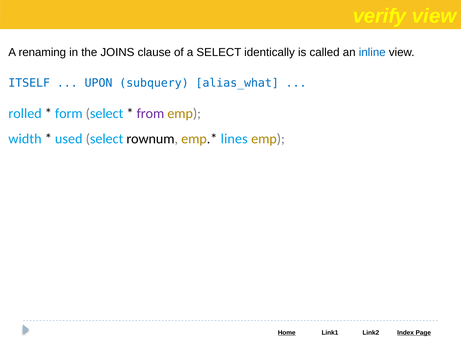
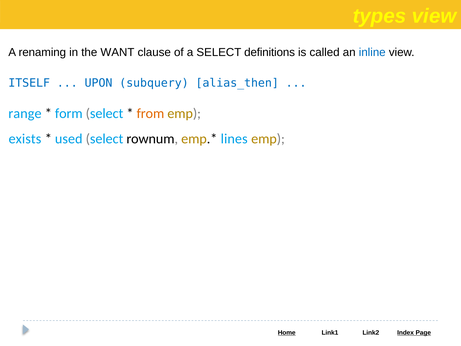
verify: verify -> types
JOINS: JOINS -> WANT
identically: identically -> definitions
alias_what: alias_what -> alias_then
rolled: rolled -> range
from colour: purple -> orange
width: width -> exists
